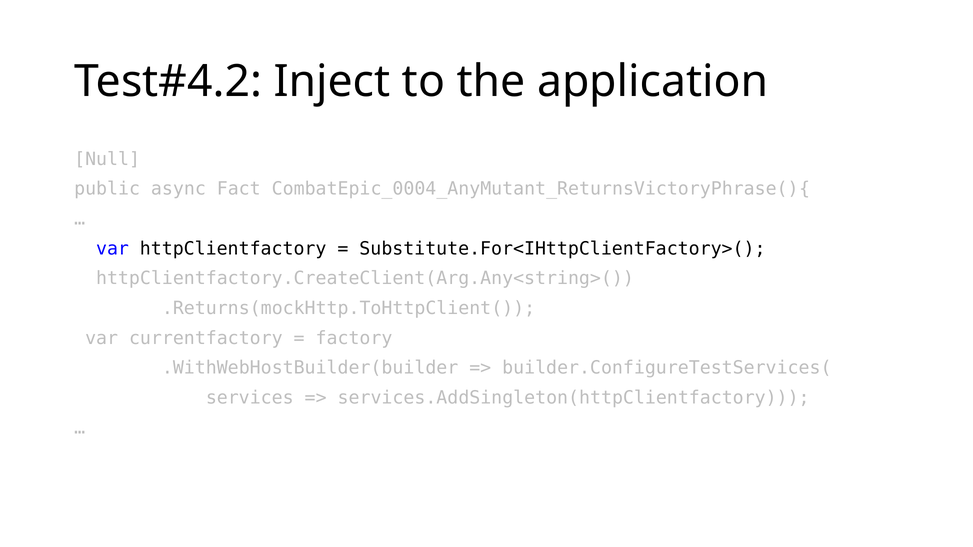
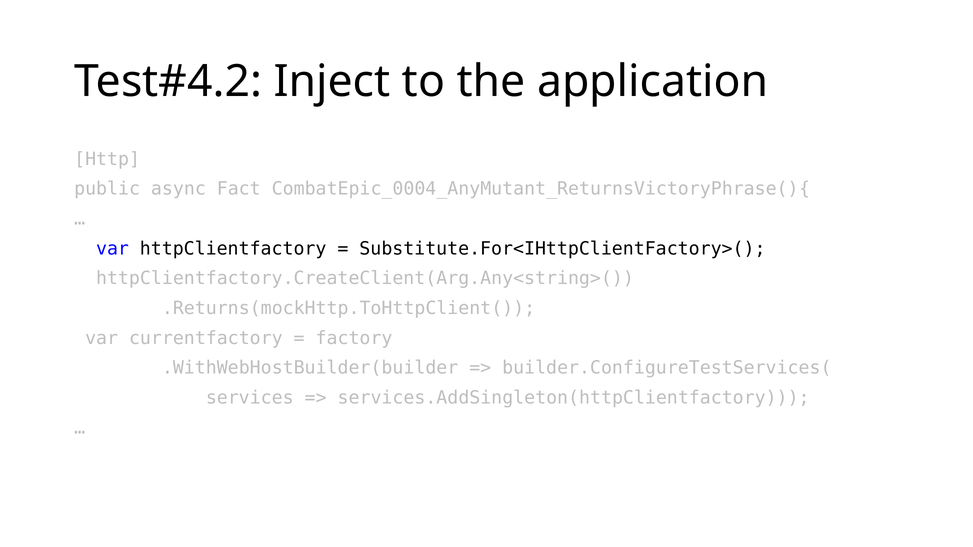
Null: Null -> Http
